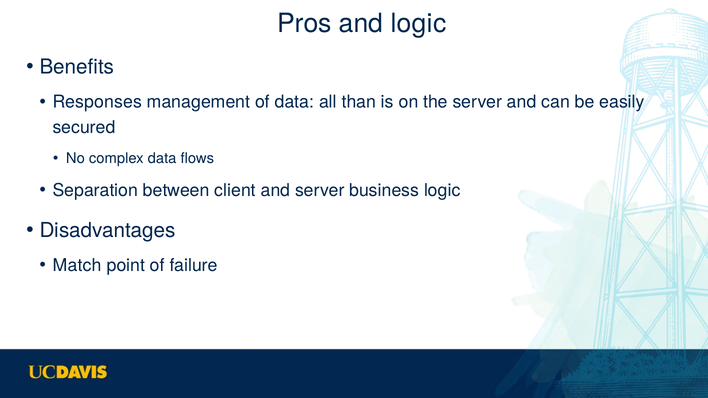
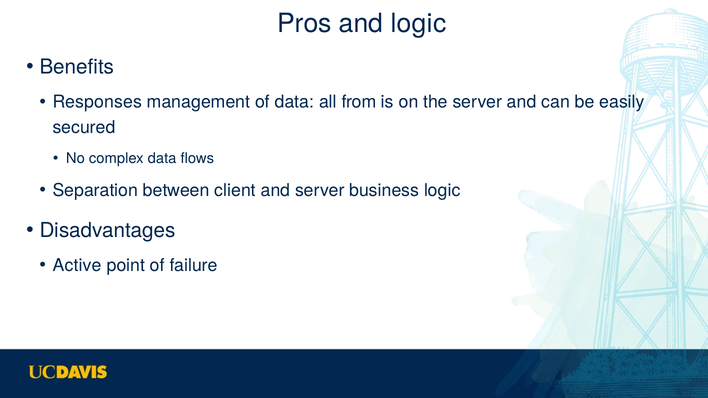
than: than -> from
Match: Match -> Active
